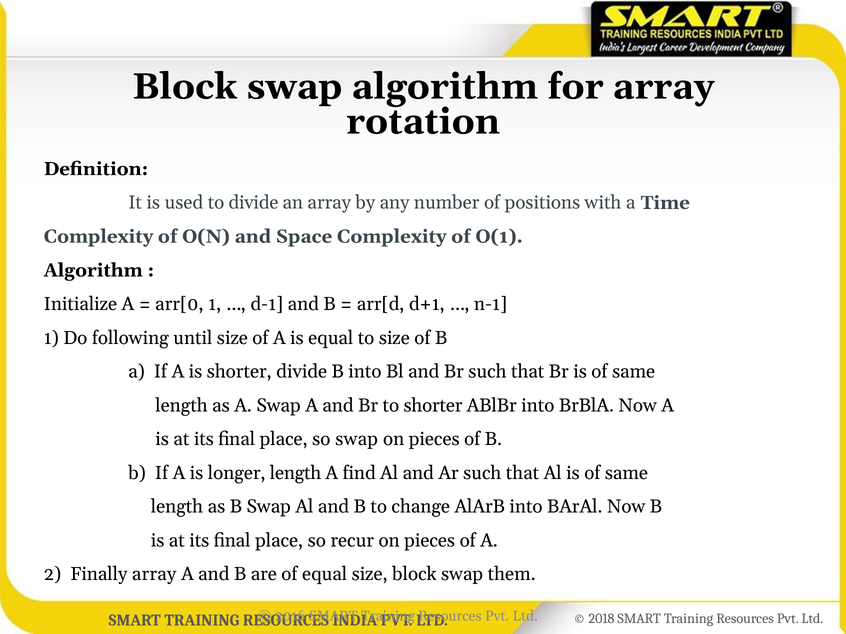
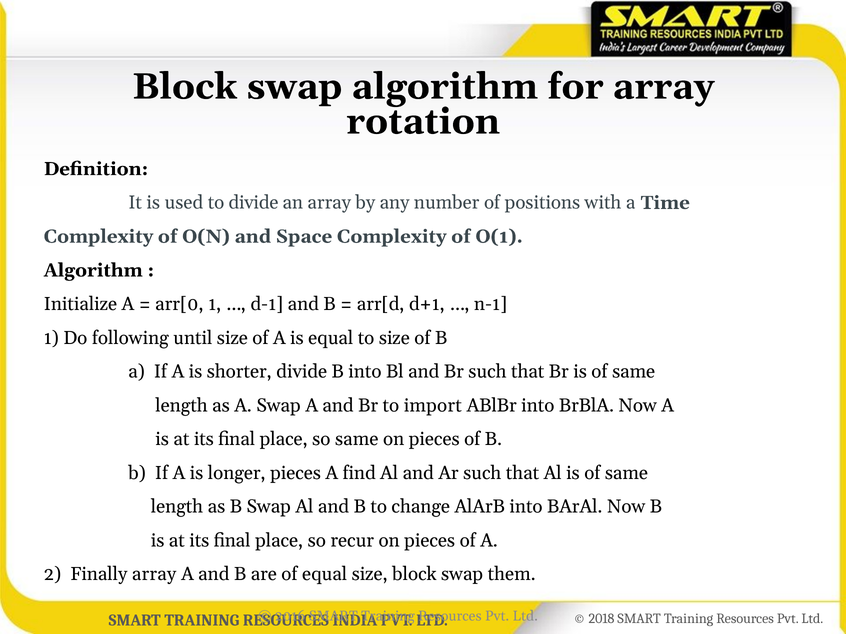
to shorter: shorter -> import
so swap: swap -> same
longer length: length -> pieces
